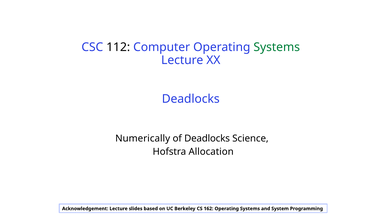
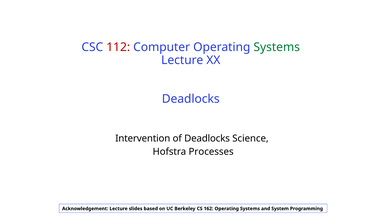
112 colour: black -> red
Numerically: Numerically -> Intervention
Allocation: Allocation -> Processes
